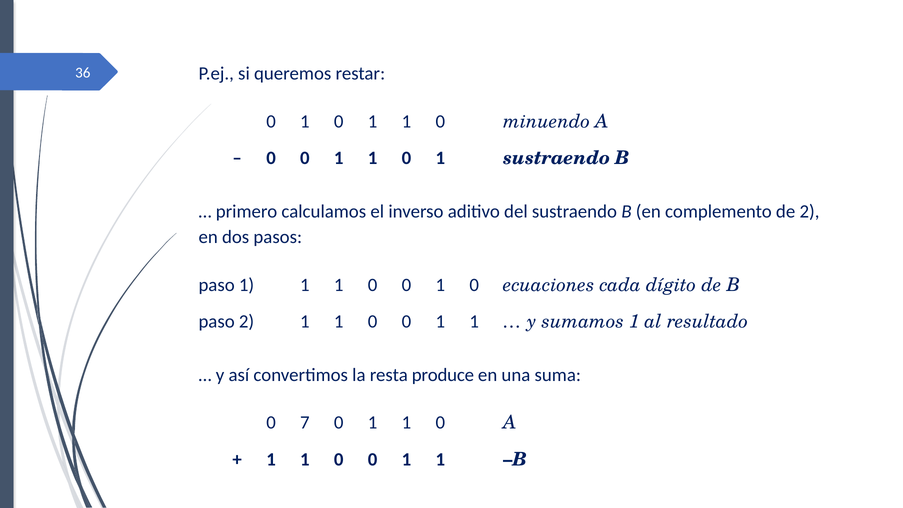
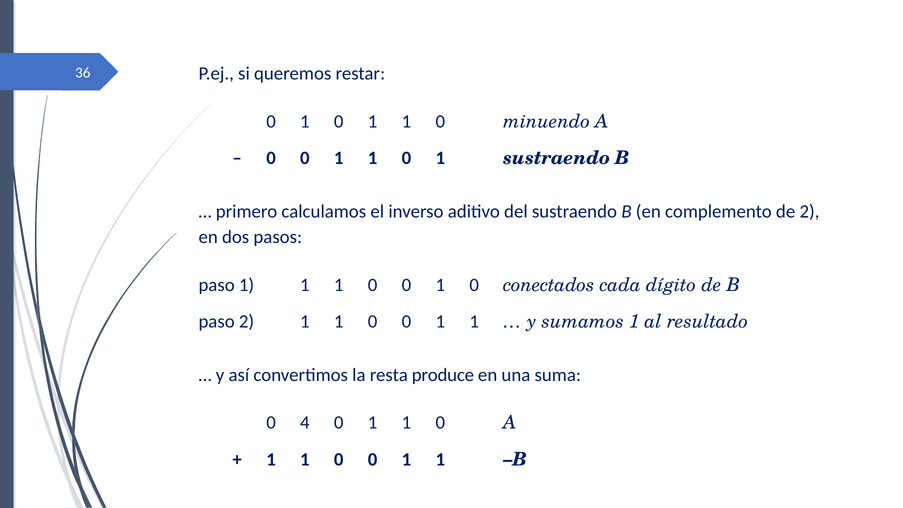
ecuaciones: ecuaciones -> conectados
7: 7 -> 4
